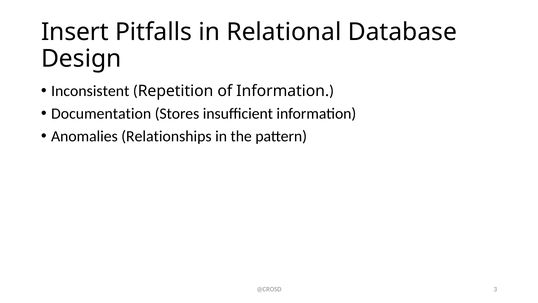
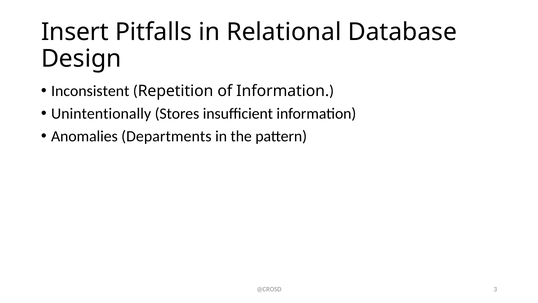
Documentation: Documentation -> Unintentionally
Relationships: Relationships -> Departments
